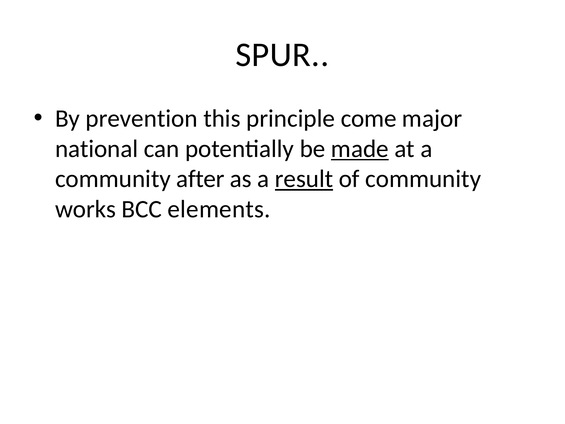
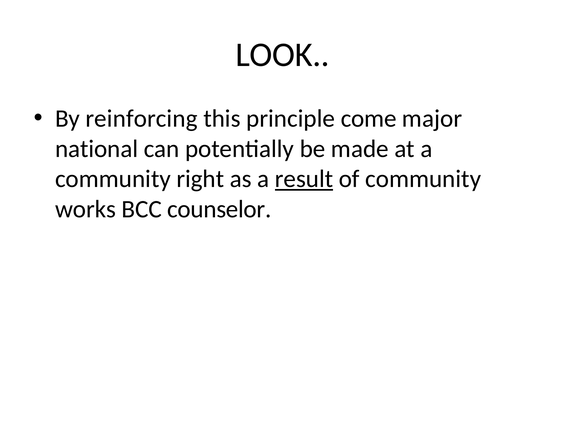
SPUR: SPUR -> LOOK
prevention: prevention -> reinforcing
made underline: present -> none
after: after -> right
elements: elements -> counselor
